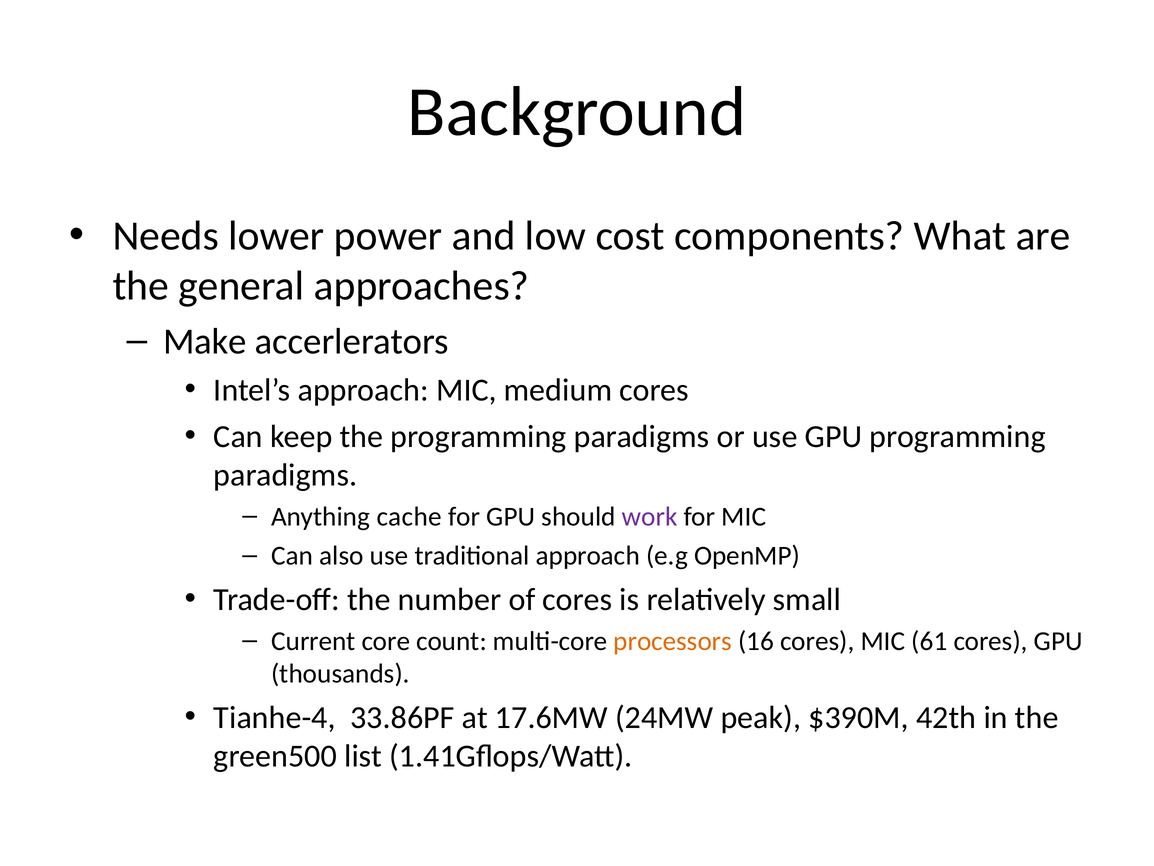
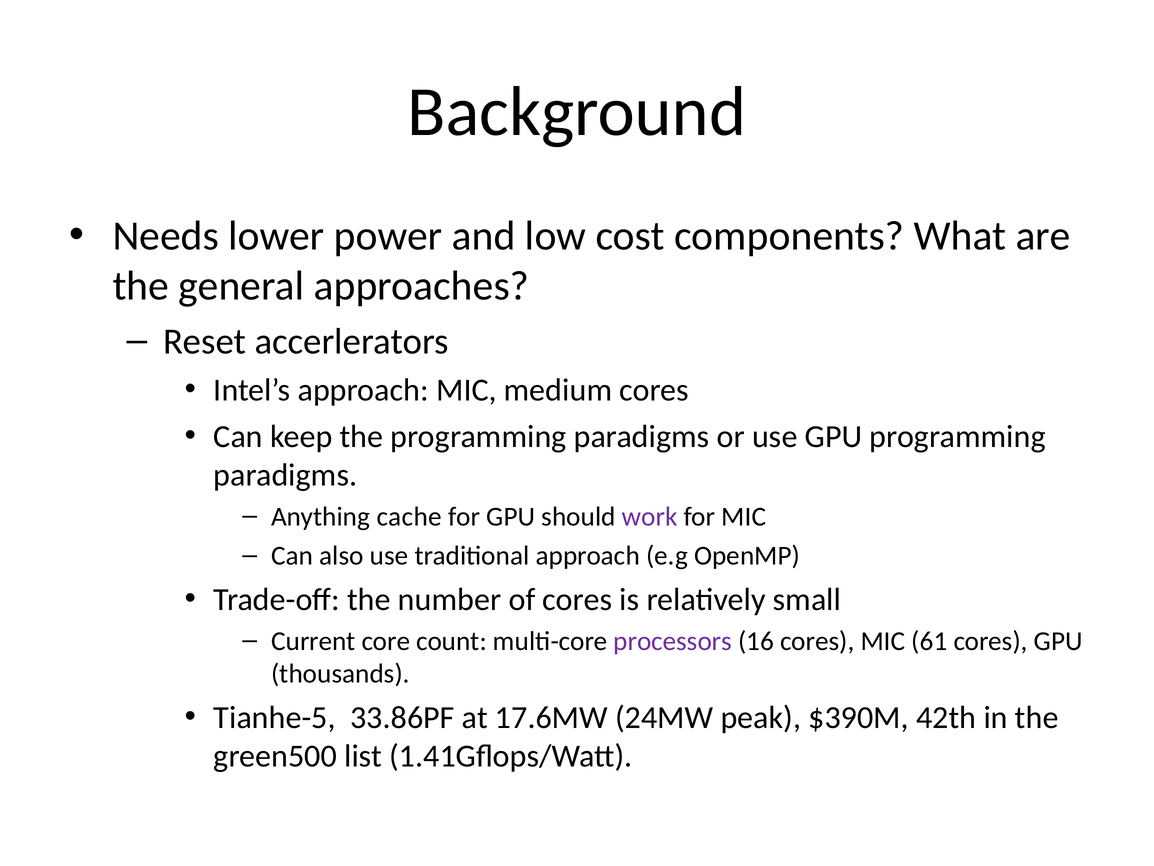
Make: Make -> Reset
processors colour: orange -> purple
Tianhe-4: Tianhe-4 -> Tianhe-5
